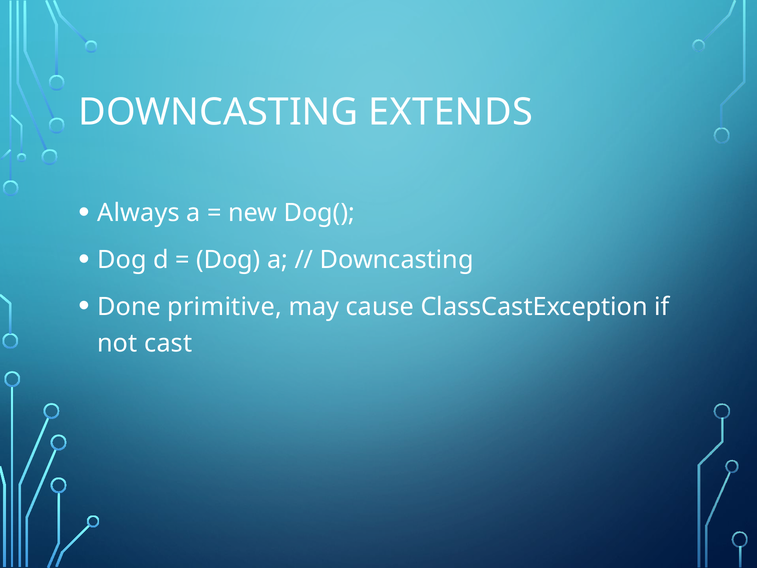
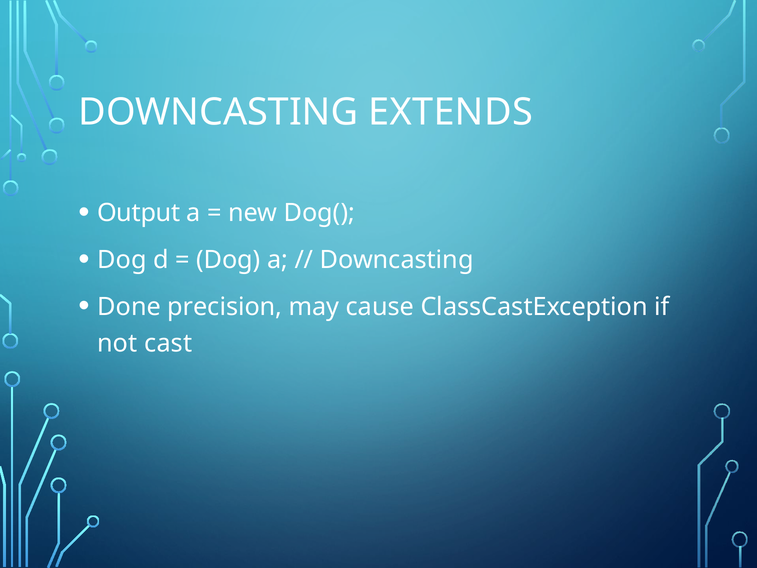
Always: Always -> Output
primitive: primitive -> precision
